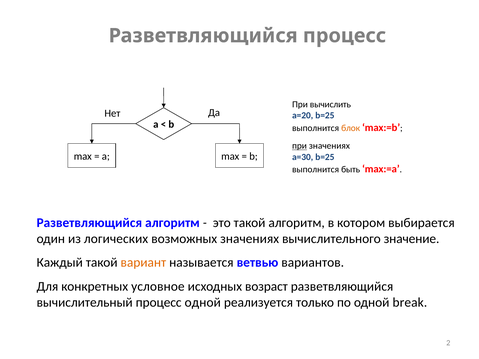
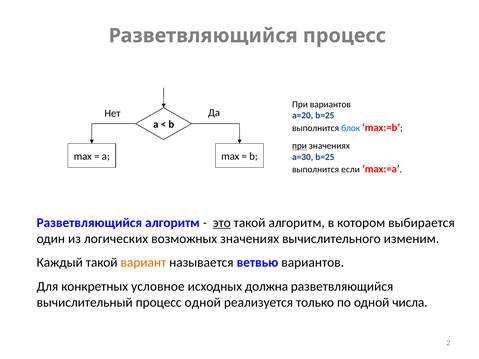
При вычислить: вычислить -> вариантов
блок colour: orange -> blue
быть: быть -> если
это underline: none -> present
значение: значение -> изменим
возраст: возраст -> должна
break: break -> числа
